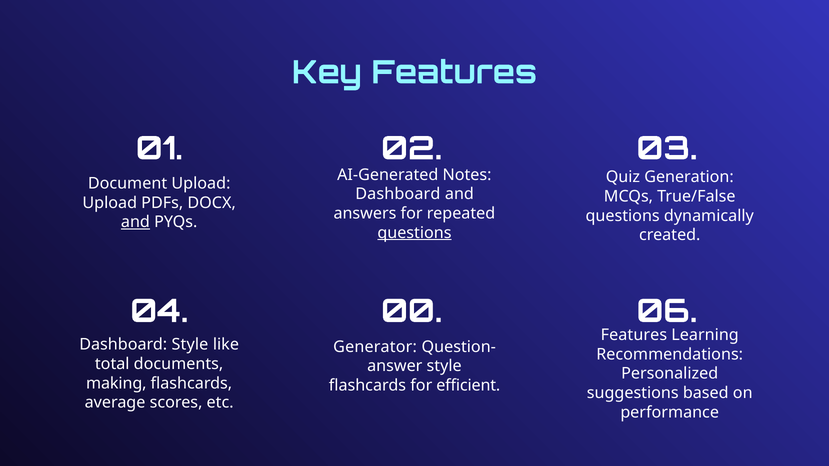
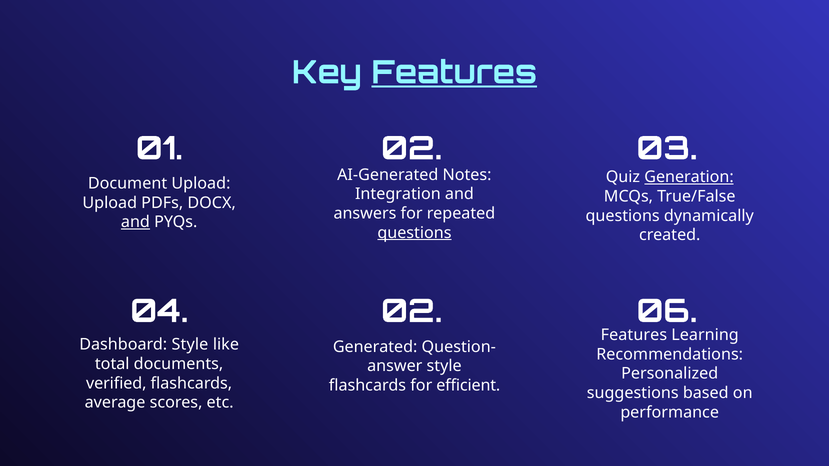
Features at (454, 73) underline: none -> present
Generation underline: none -> present
Dashboard at (398, 194): Dashboard -> Integration
04 00: 00 -> 02
Generator: Generator -> Generated
making: making -> verified
